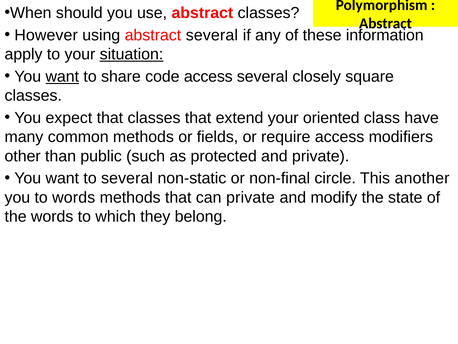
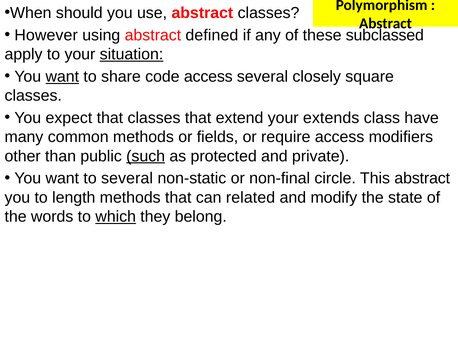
abstract several: several -> defined
information: information -> subclassed
oriented: oriented -> extends
such underline: none -> present
This another: another -> abstract
to words: words -> length
can private: private -> related
which underline: none -> present
